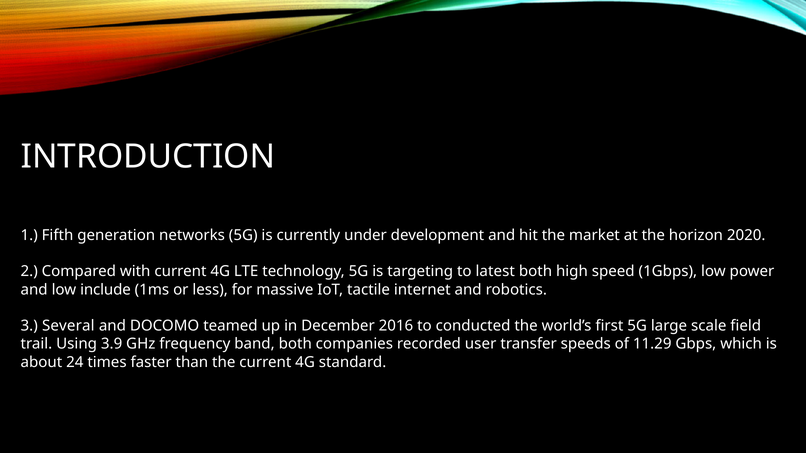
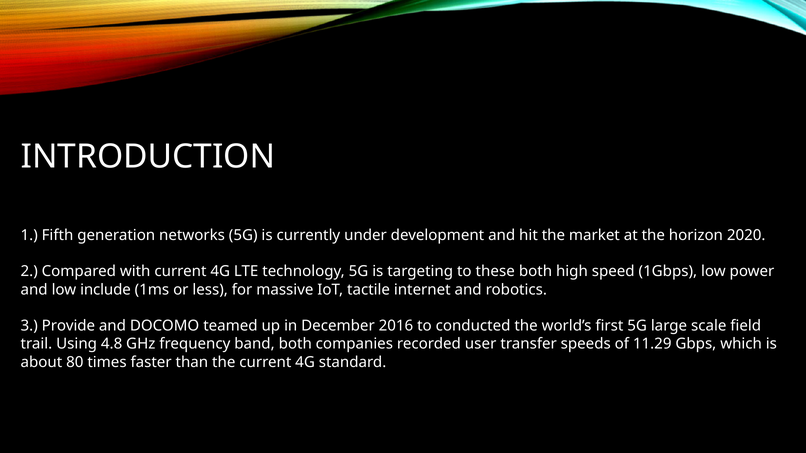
latest: latest -> these
Several: Several -> Provide
3.9: 3.9 -> 4.8
24: 24 -> 80
